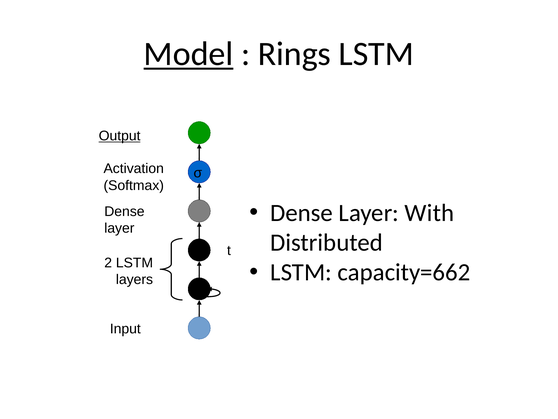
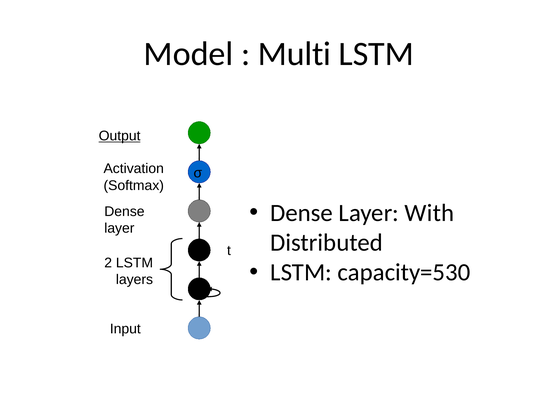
Model underline: present -> none
Rings: Rings -> Multi
capacity=662: capacity=662 -> capacity=530
